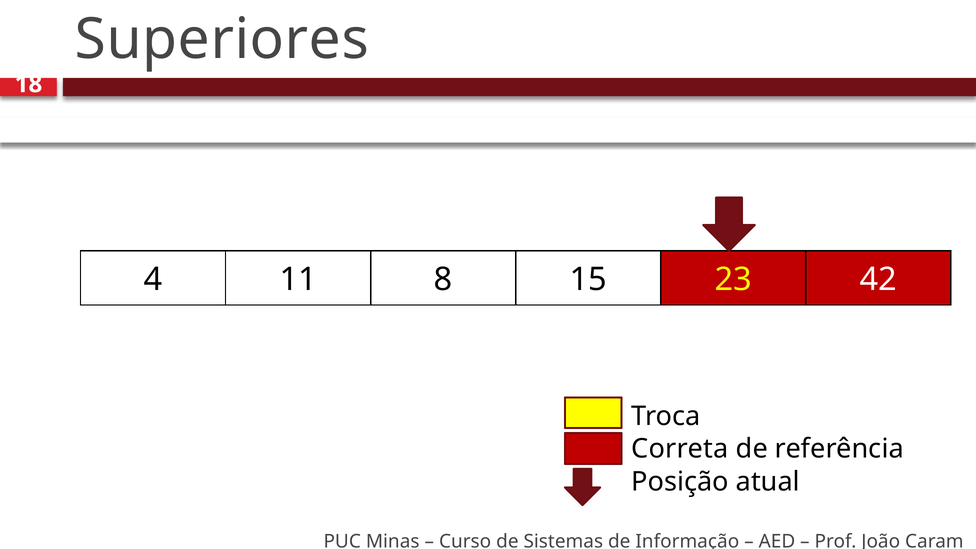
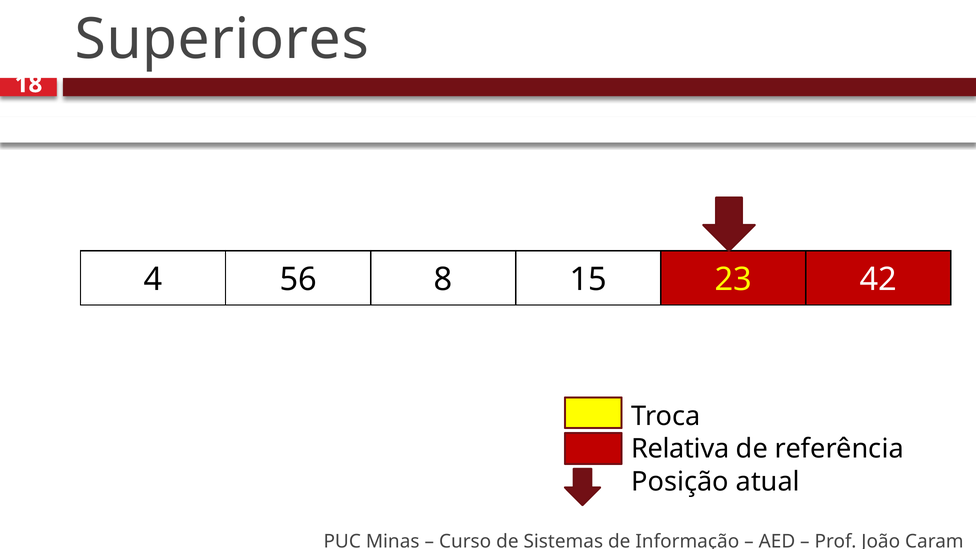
11: 11 -> 56
Correta: Correta -> Relativa
